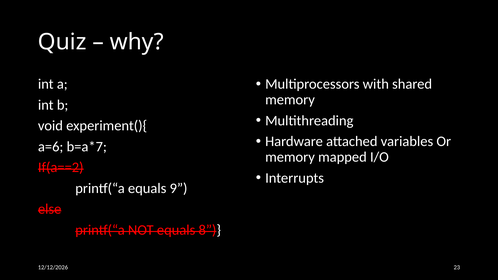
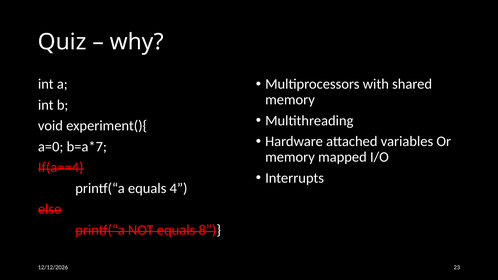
a=6: a=6 -> a=0
If(a==2: If(a==2 -> If(a==4
9: 9 -> 4
